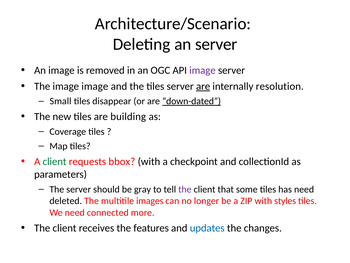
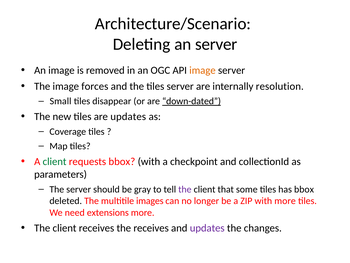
image at (202, 70) colour: purple -> orange
image image: image -> forces
are at (203, 86) underline: present -> none
are building: building -> updates
has need: need -> bbox
with styles: styles -> more
connected: connected -> extensions
the features: features -> receives
updates at (207, 228) colour: blue -> purple
